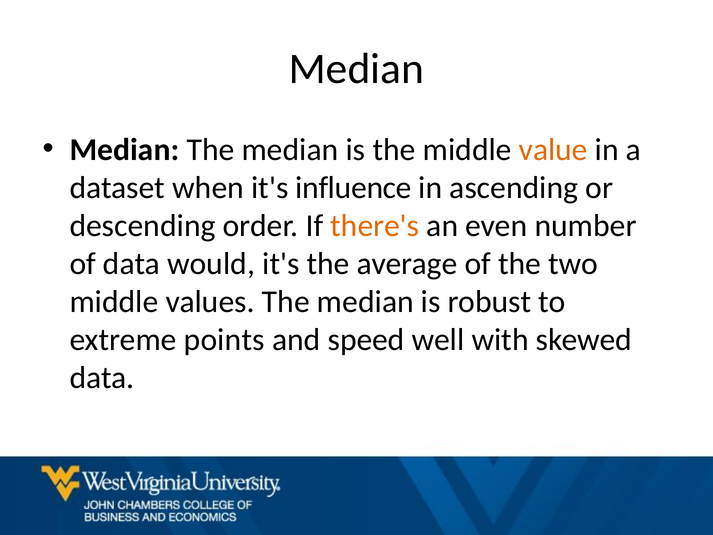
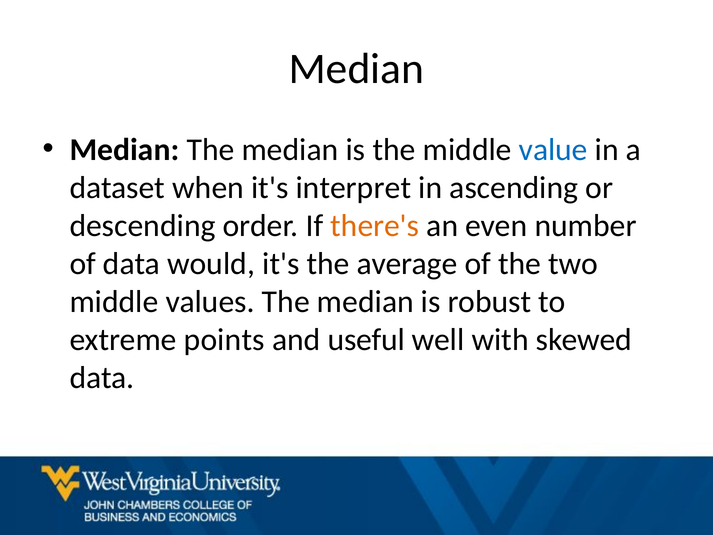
value colour: orange -> blue
influence: influence -> interpret
speed: speed -> useful
